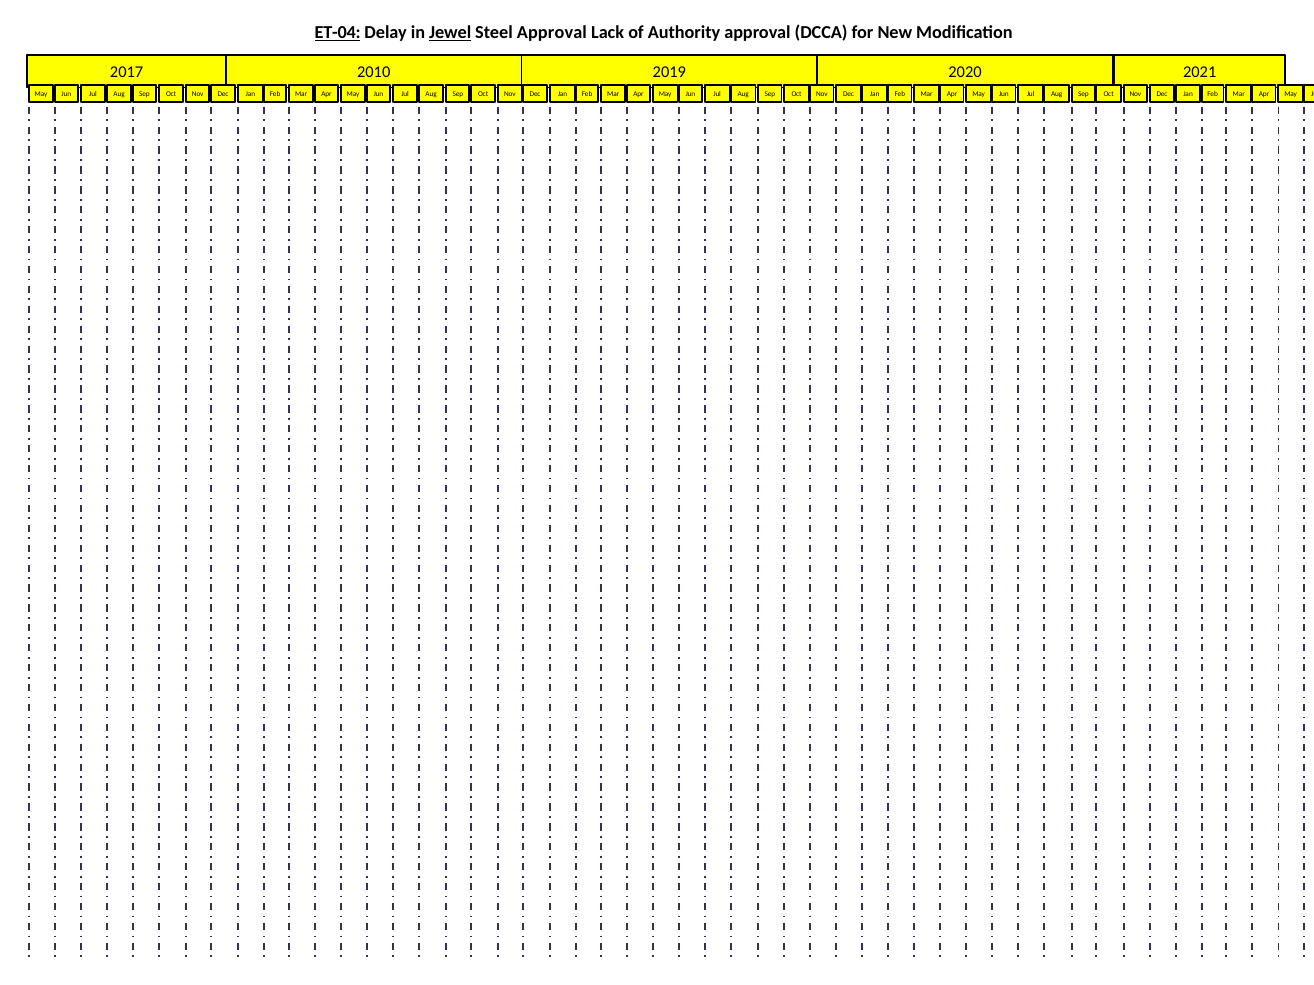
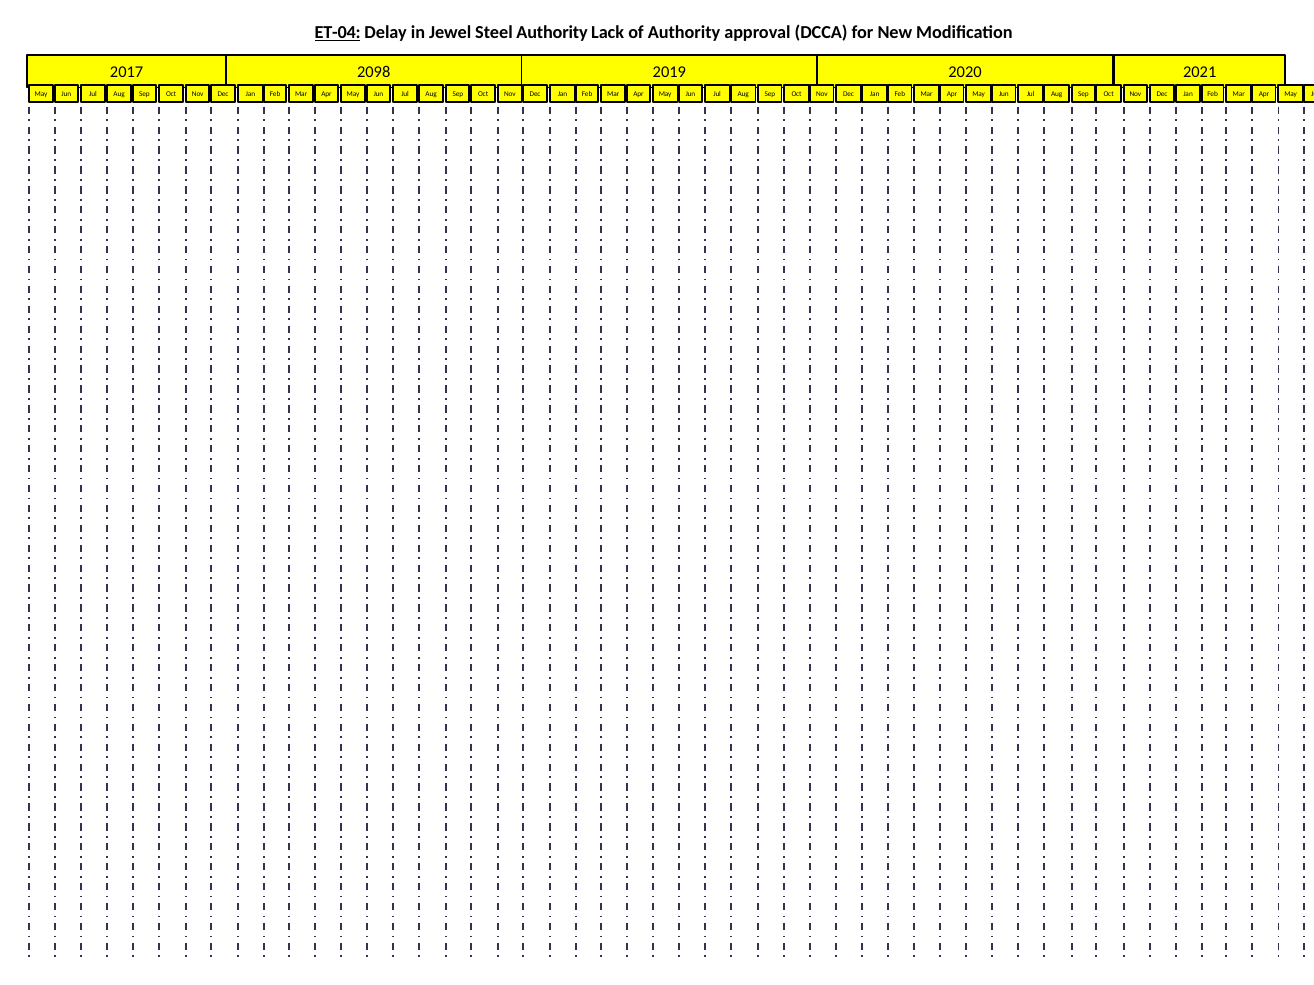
Jewel underline: present -> none
Steel Approval: Approval -> Authority
2010: 2010 -> 2098
